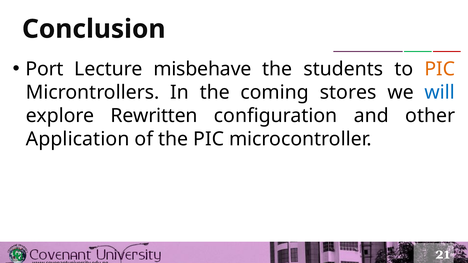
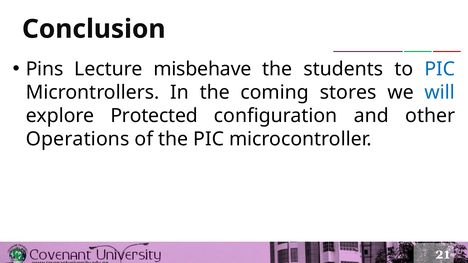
Port: Port -> Pins
PIC at (440, 69) colour: orange -> blue
Rewritten: Rewritten -> Protected
Application: Application -> Operations
